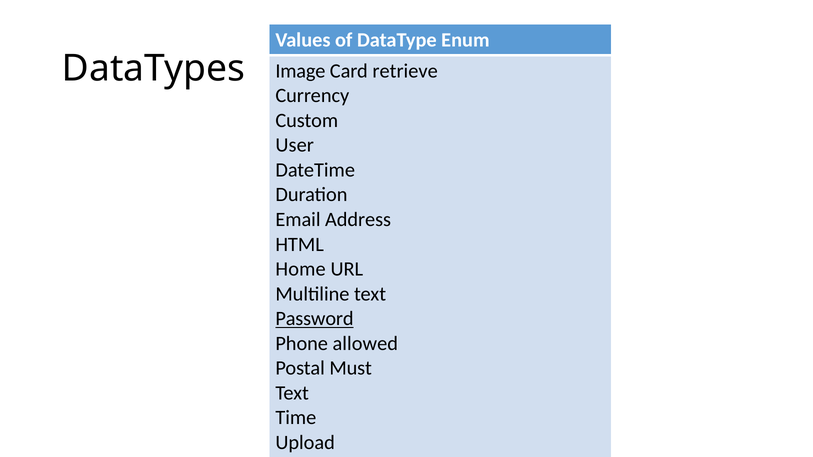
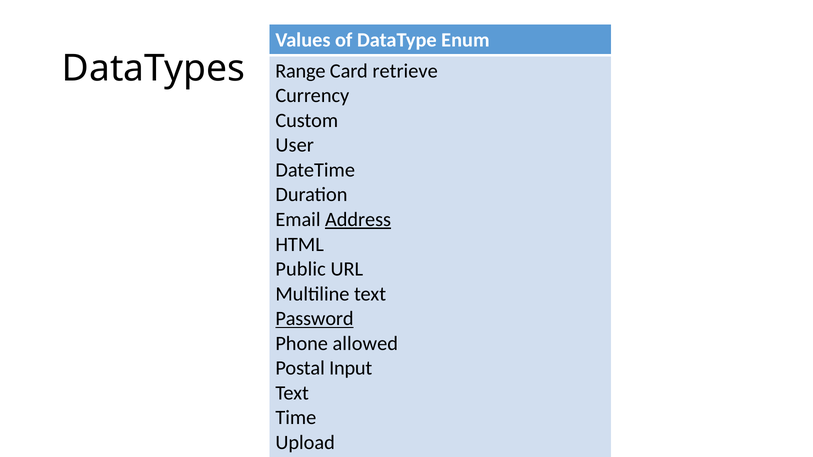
Image: Image -> Range
Address underline: none -> present
Home: Home -> Public
Must: Must -> Input
